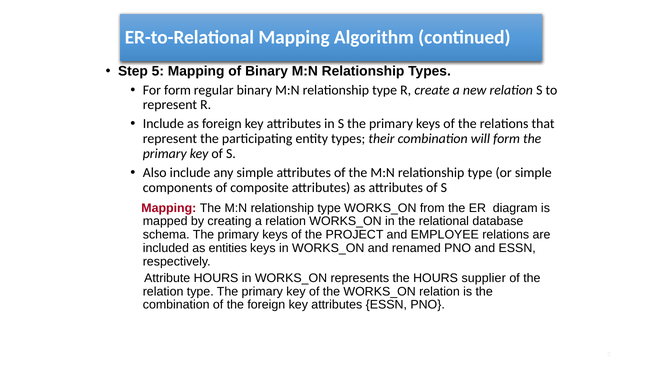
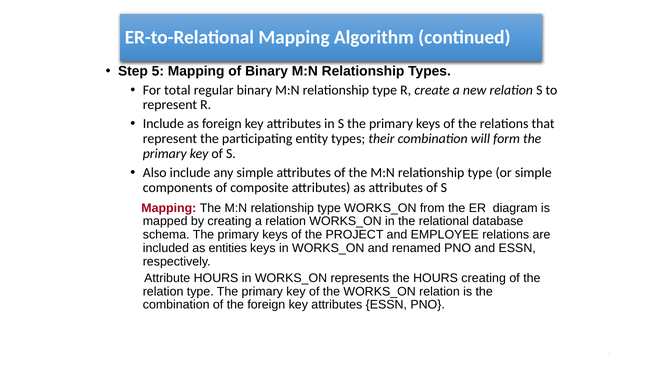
For form: form -> total
HOURS supplier: supplier -> creating
